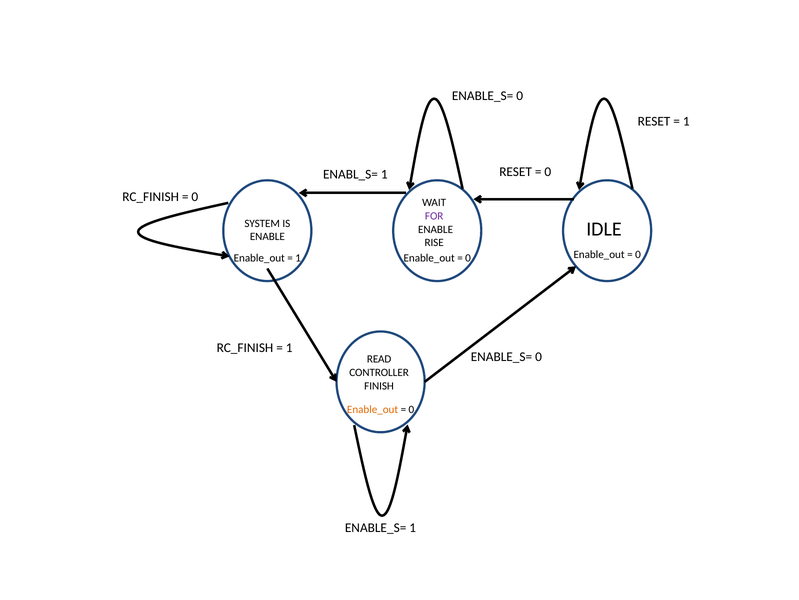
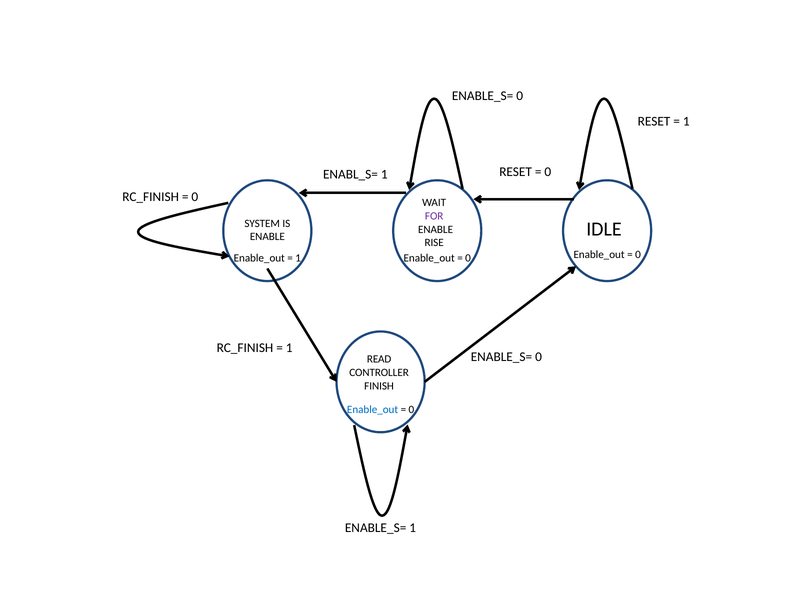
Enable_out at (373, 409) colour: orange -> blue
